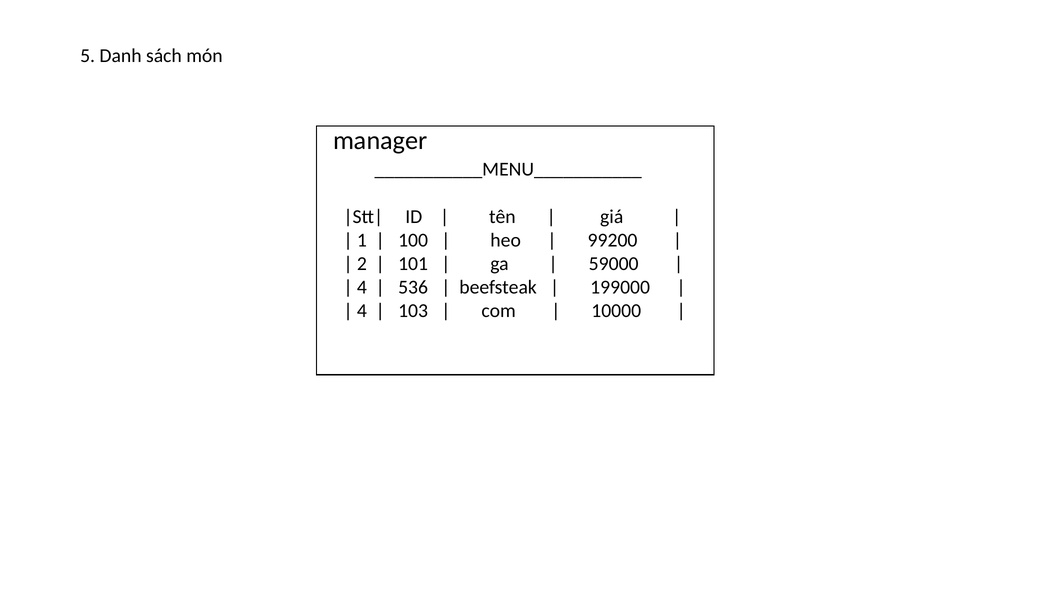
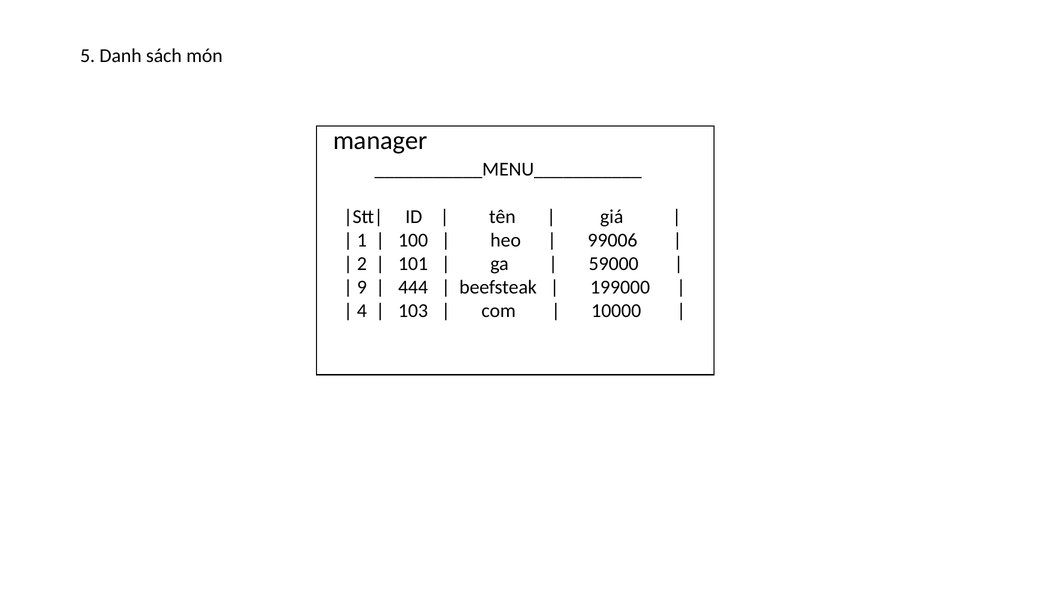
99200: 99200 -> 99006
4 at (362, 288): 4 -> 9
536: 536 -> 444
